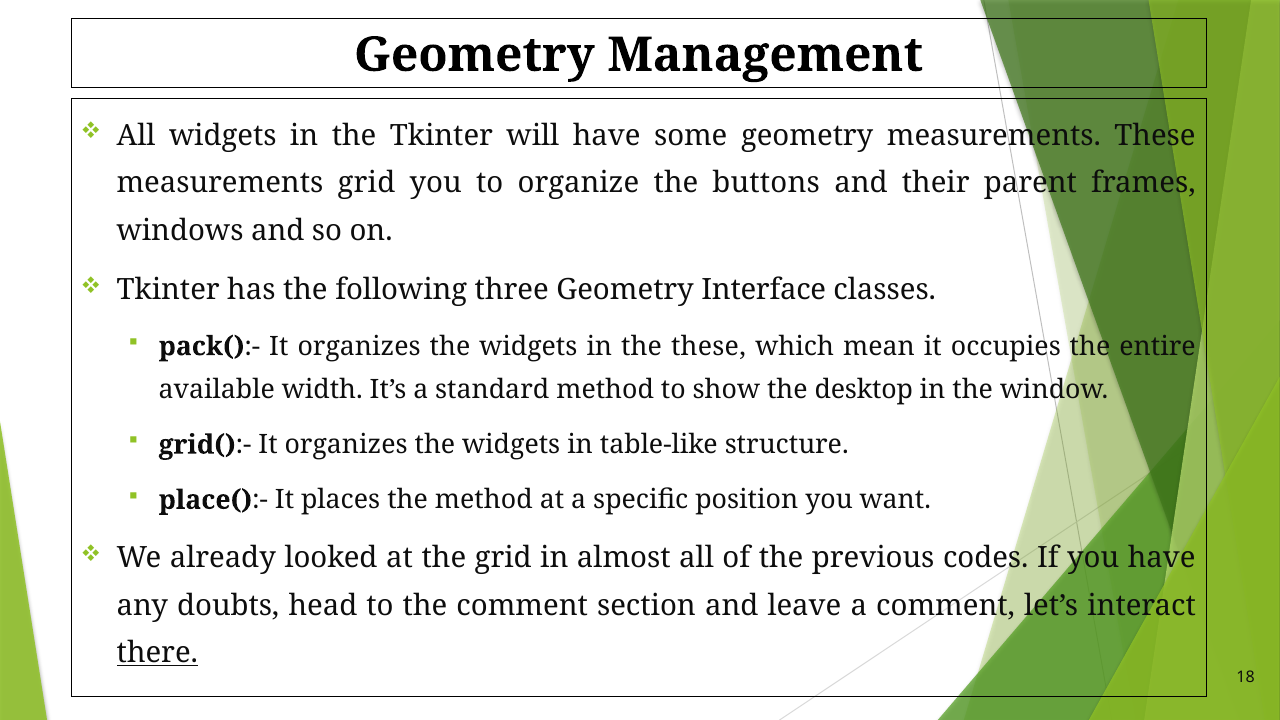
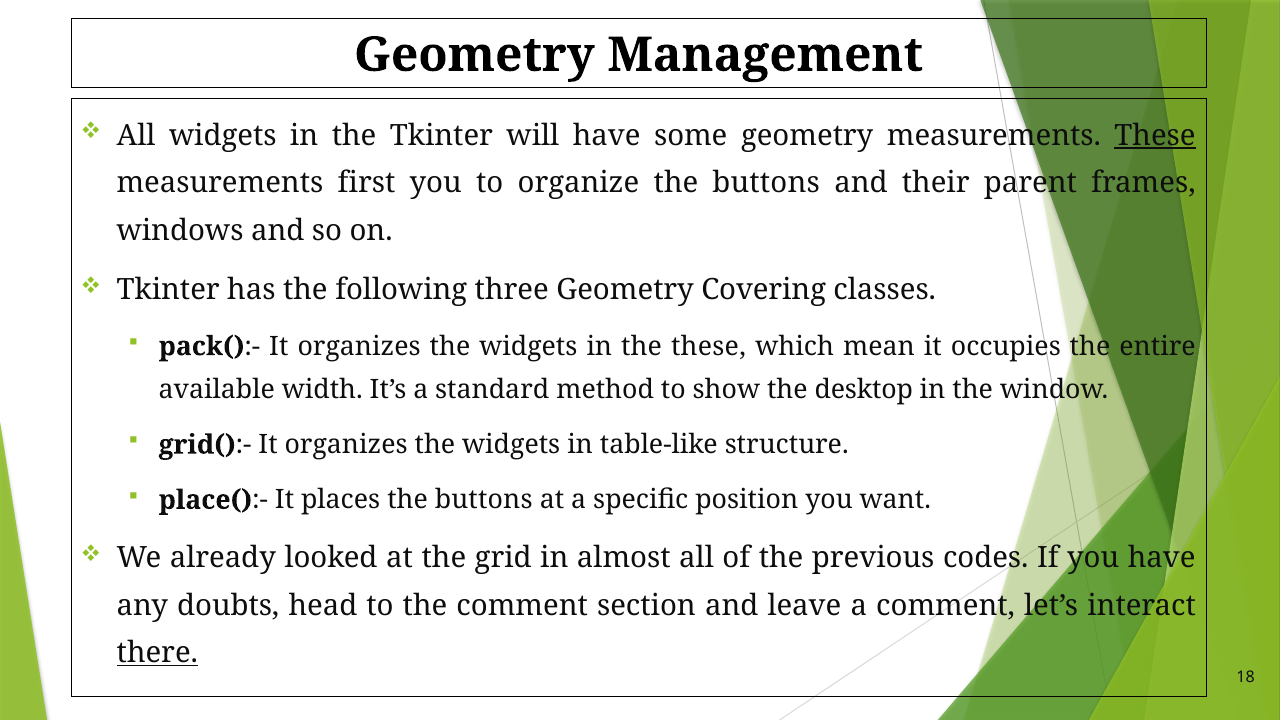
These at (1155, 135) underline: none -> present
measurements grid: grid -> first
Interface: Interface -> Covering
places the method: method -> buttons
